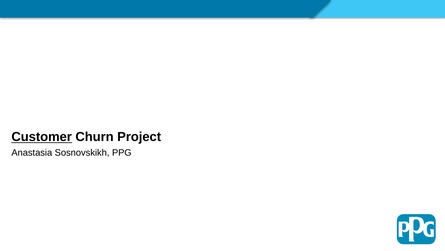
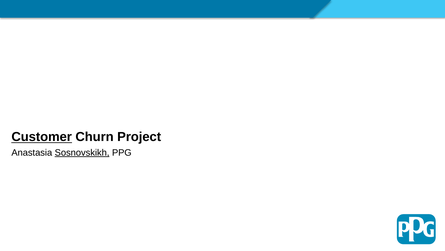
Sosnovskikh underline: none -> present
